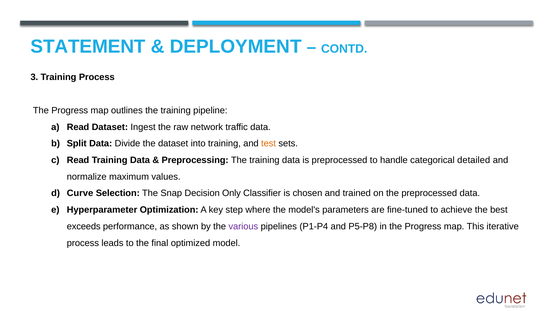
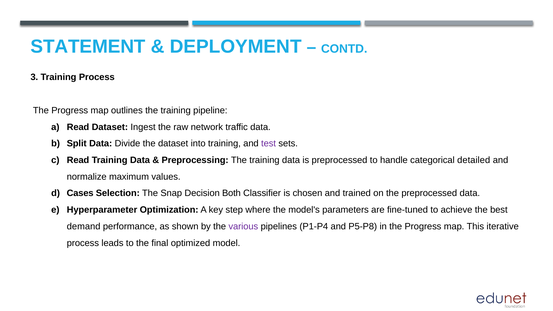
test colour: orange -> purple
Curve: Curve -> Cases
Only: Only -> Both
exceeds: exceeds -> demand
